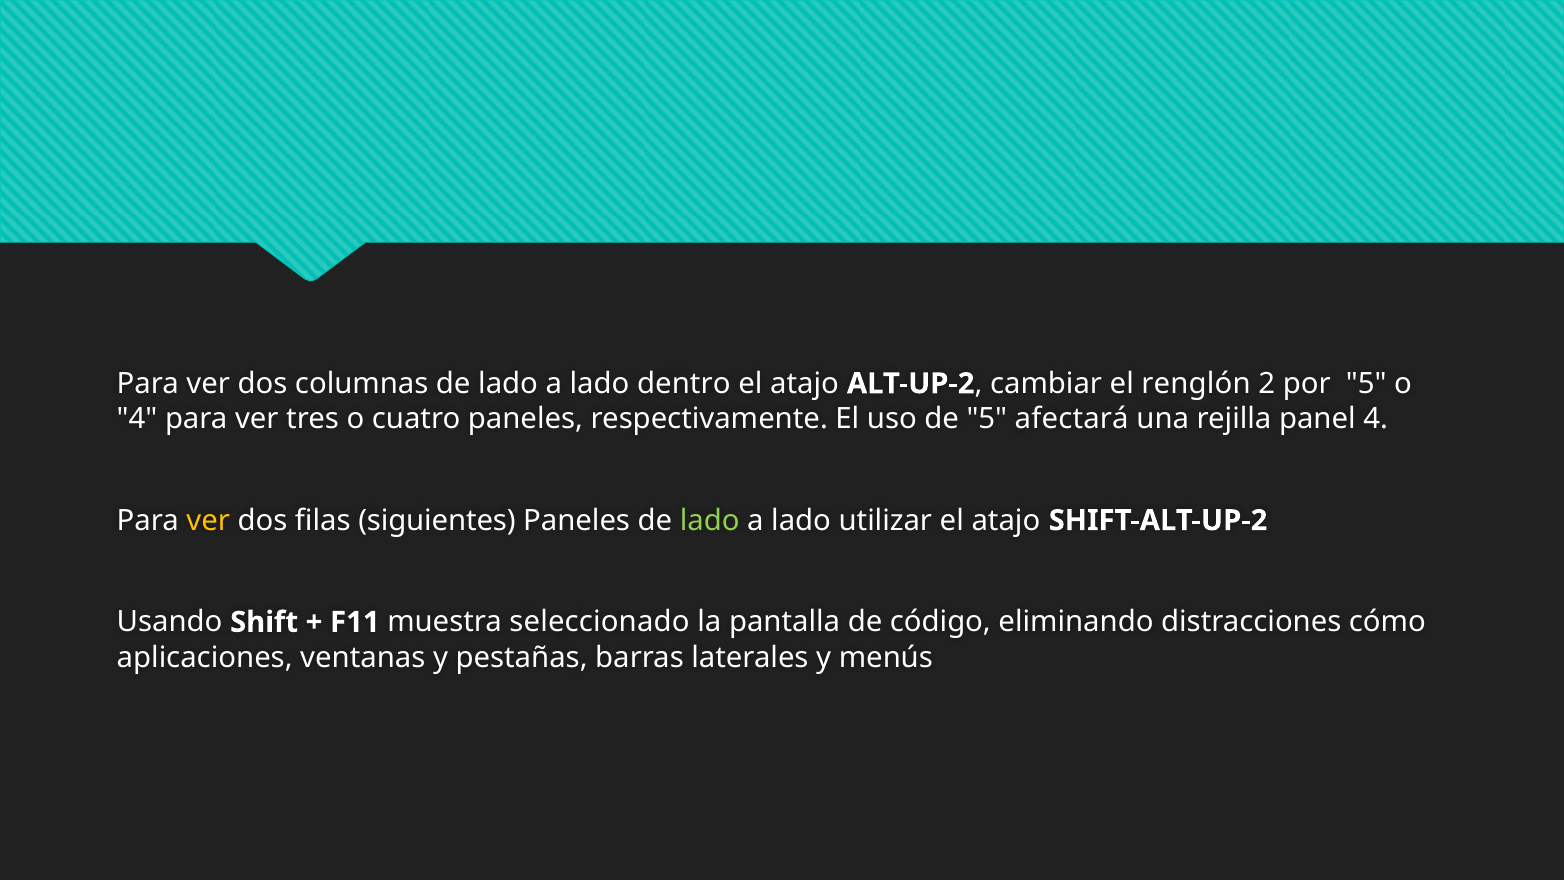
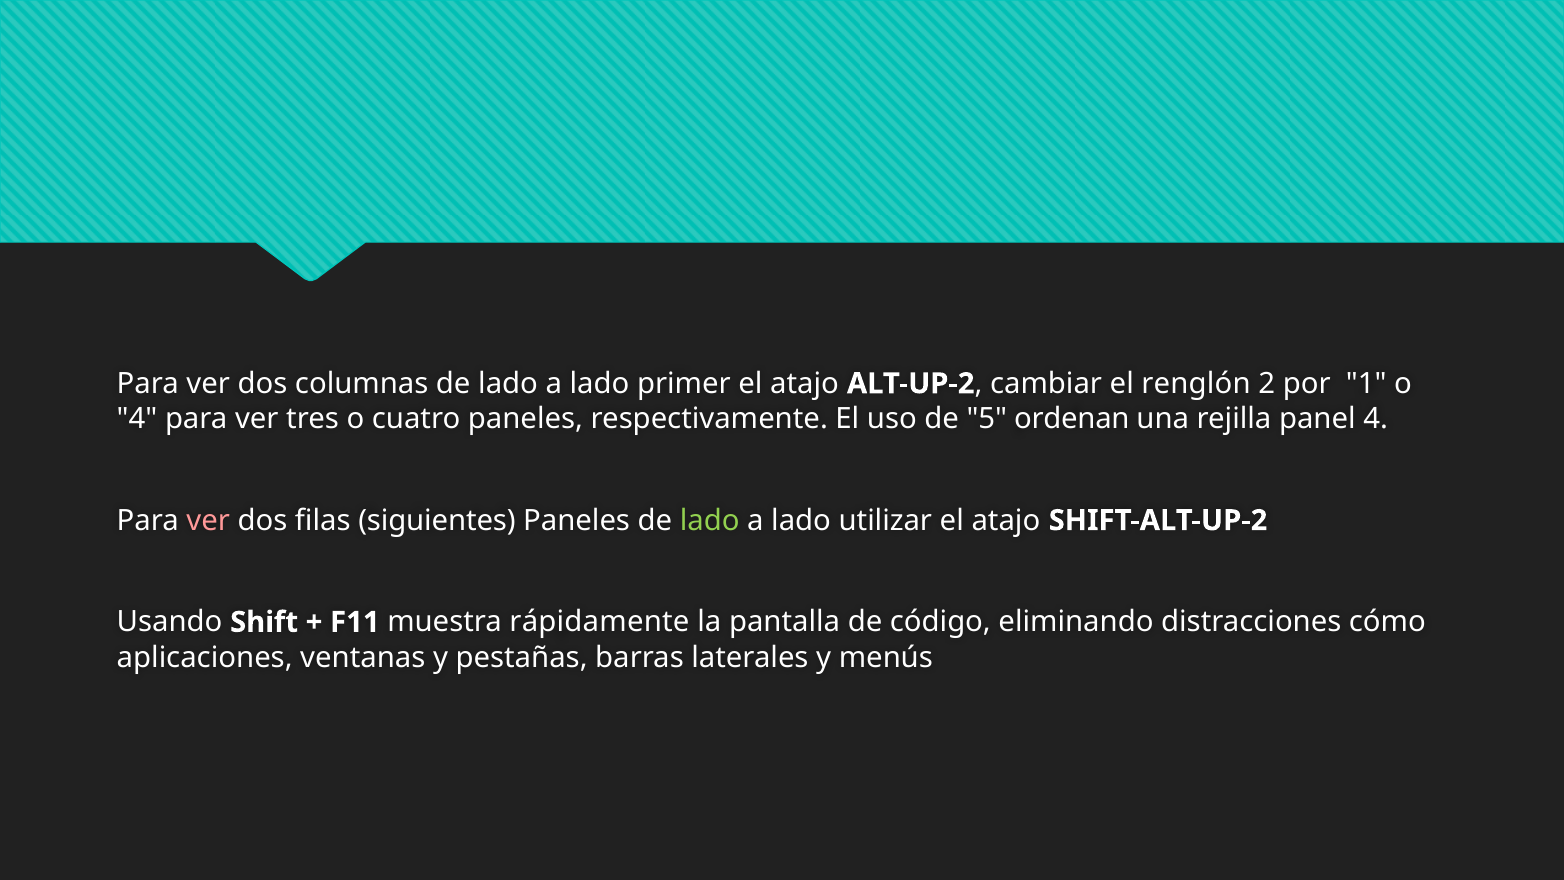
dentro: dentro -> primer
por 5: 5 -> 1
afectará: afectará -> ordenan
ver at (208, 520) colour: yellow -> pink
seleccionado: seleccionado -> rápidamente
